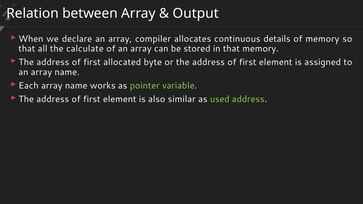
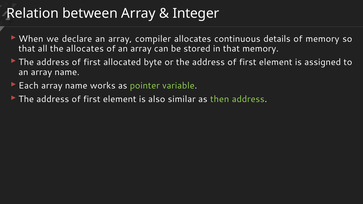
Output: Output -> Integer
the calculate: calculate -> allocates
used: used -> then
